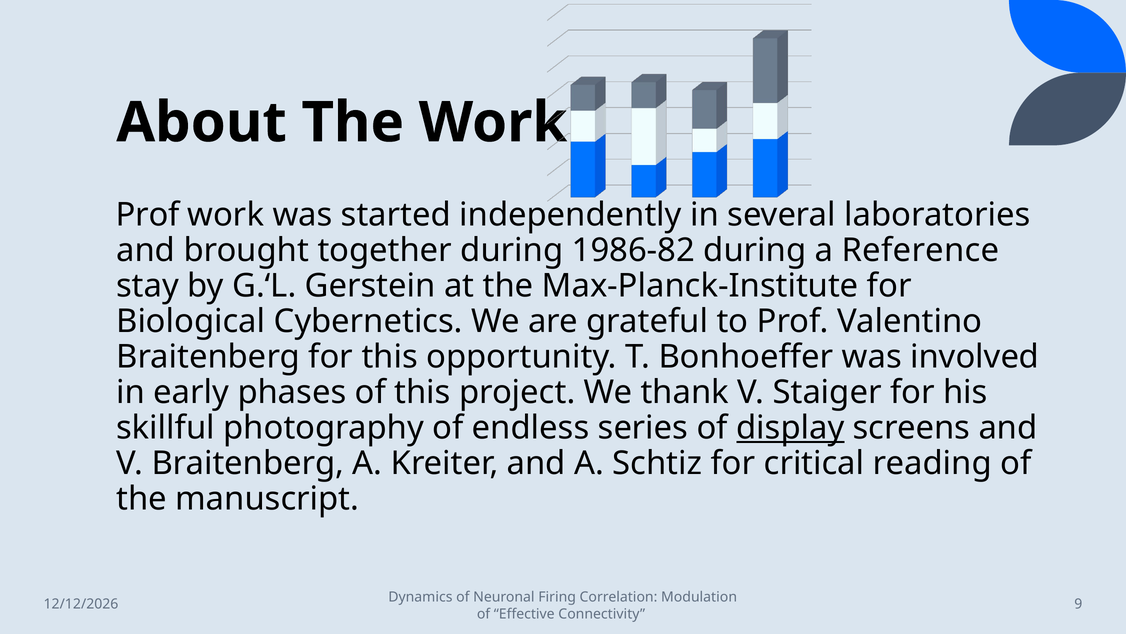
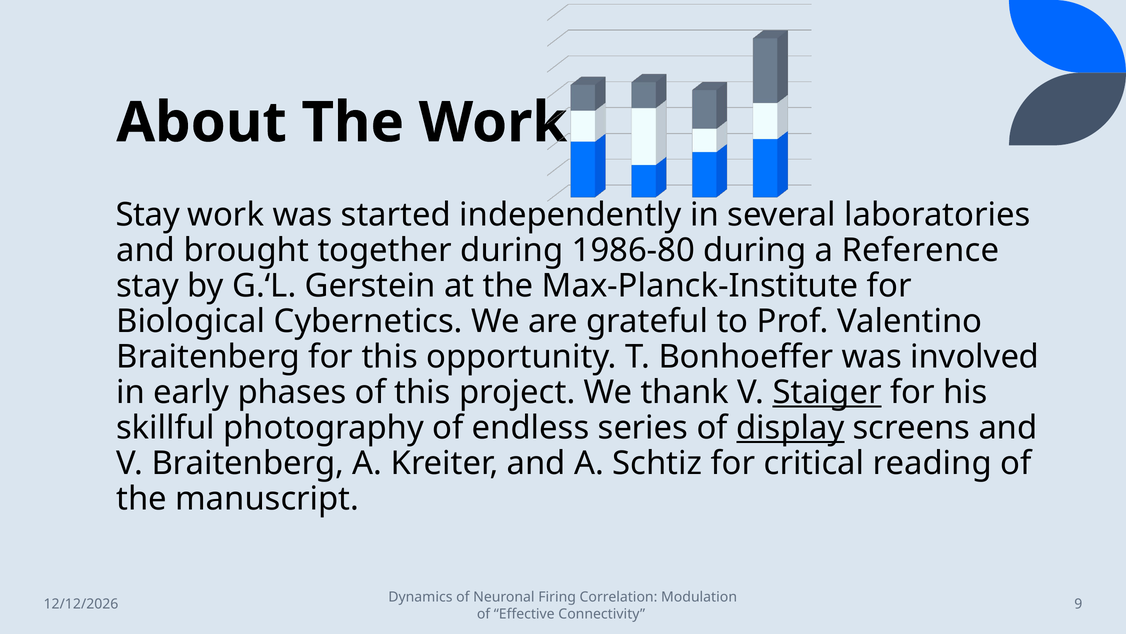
Prof at (148, 215): Prof -> Stay
1986-82: 1986-82 -> 1986-80
Staiger underline: none -> present
